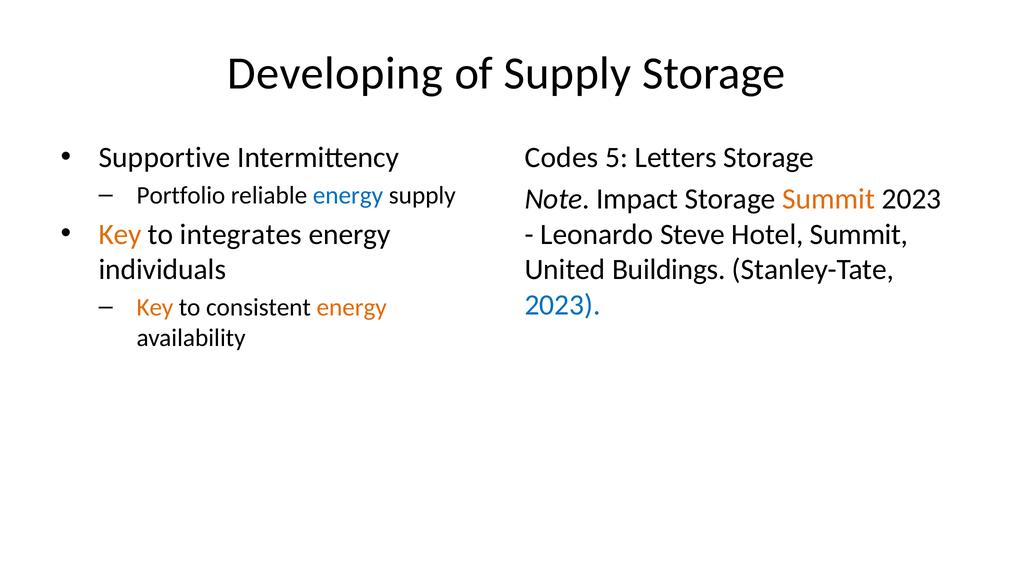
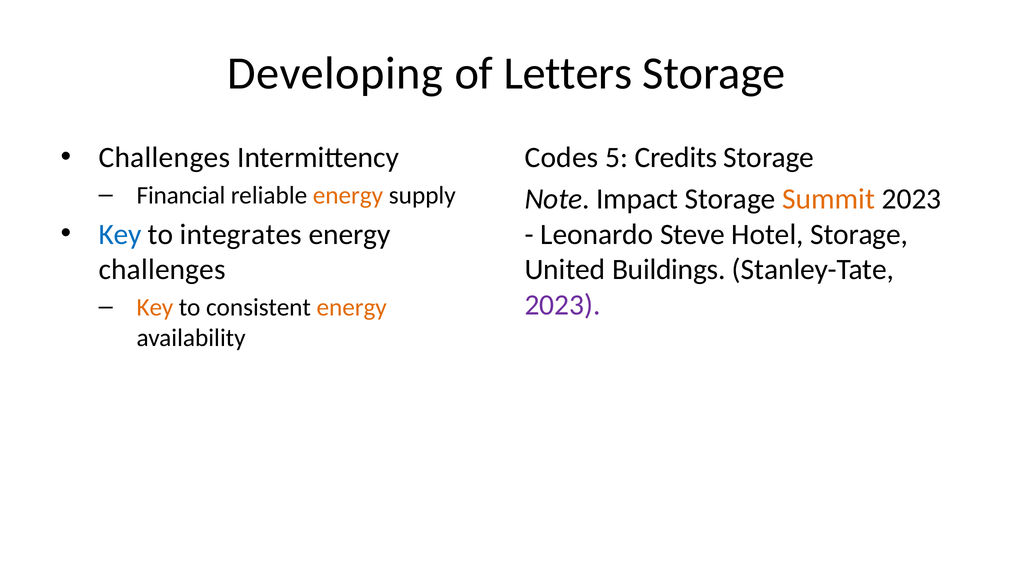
of Supply: Supply -> Letters
Supportive at (164, 158): Supportive -> Challenges
Letters: Letters -> Credits
Portfolio: Portfolio -> Financial
energy at (348, 195) colour: blue -> orange
Key at (120, 234) colour: orange -> blue
Hotel Summit: Summit -> Storage
individuals at (162, 270): individuals -> challenges
2023 at (563, 305) colour: blue -> purple
